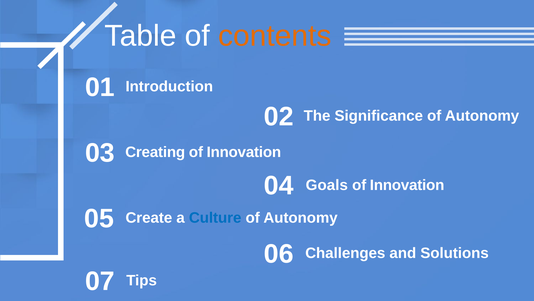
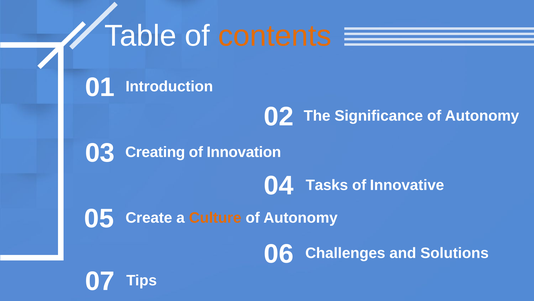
Goals: Goals -> Tasks
Innovation at (407, 185): Innovation -> Innovative
Culture colour: blue -> orange
